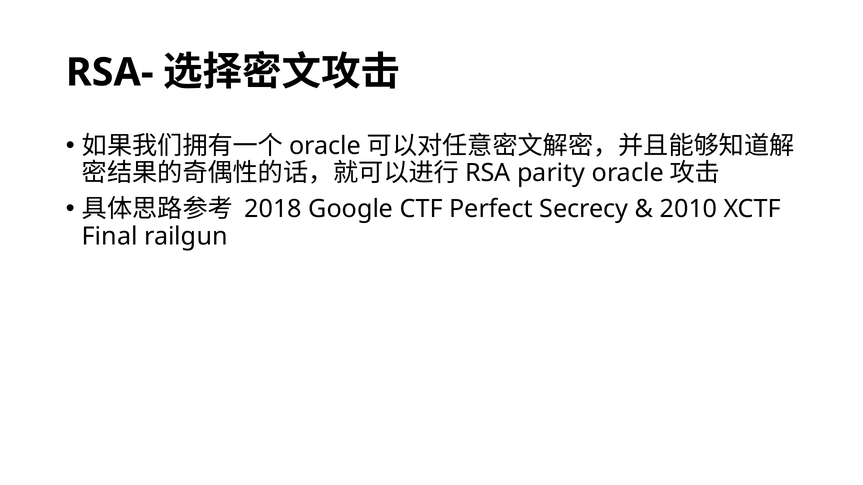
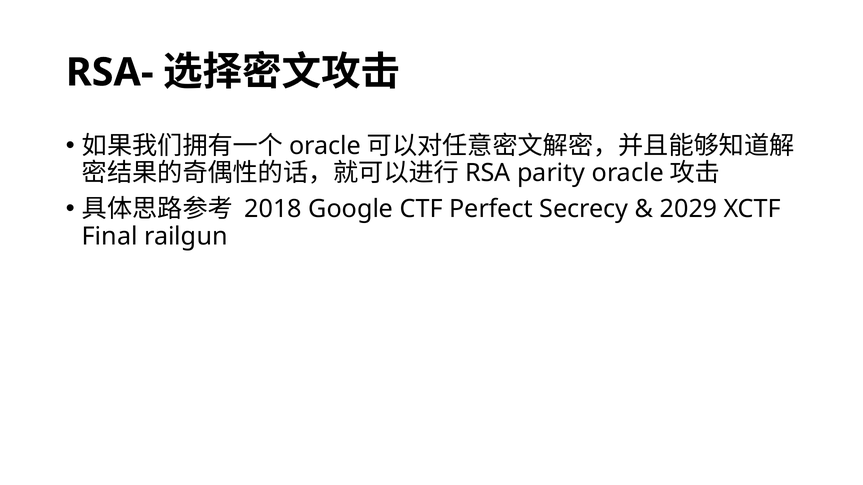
2010: 2010 -> 2029
